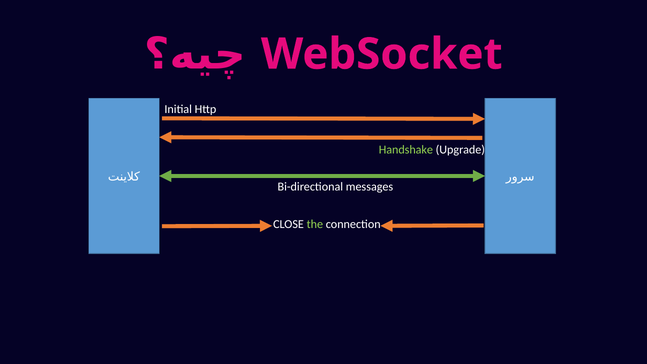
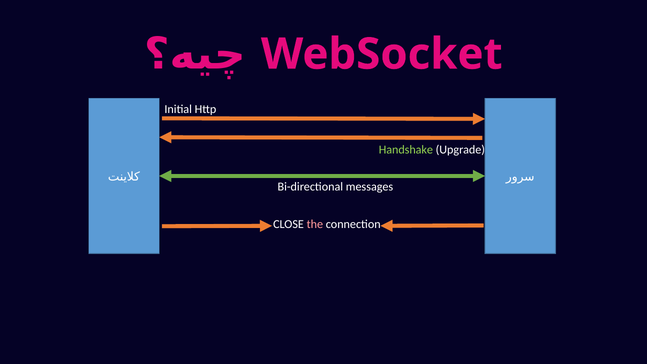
the colour: light green -> pink
